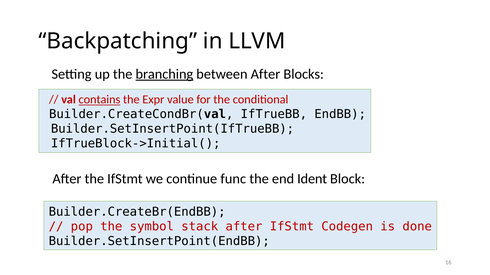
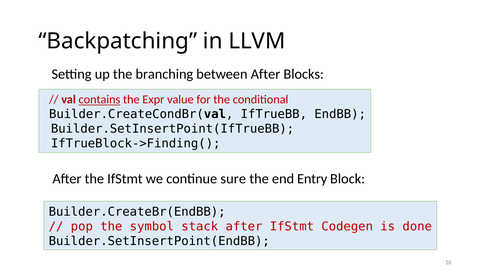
branching underline: present -> none
IfTrueBlock->Initial(: IfTrueBlock->Initial( -> IfTrueBlock->Finding(
func: func -> sure
Ident: Ident -> Entry
